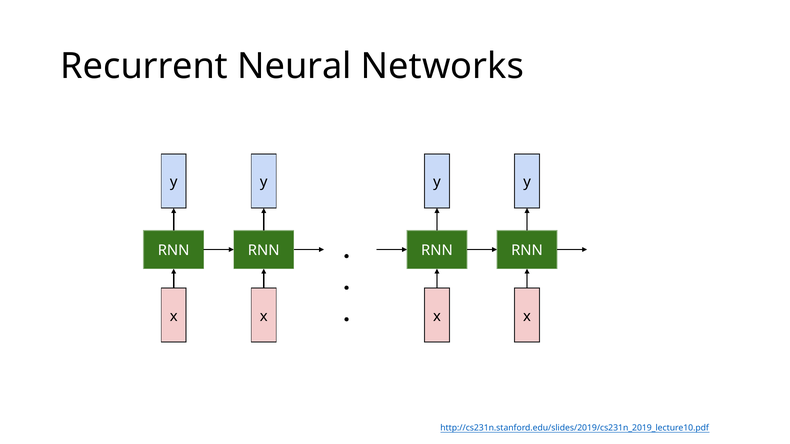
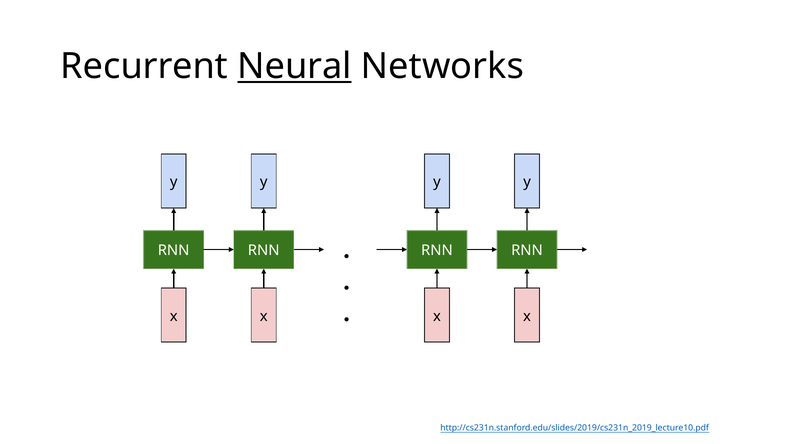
Neural underline: none -> present
